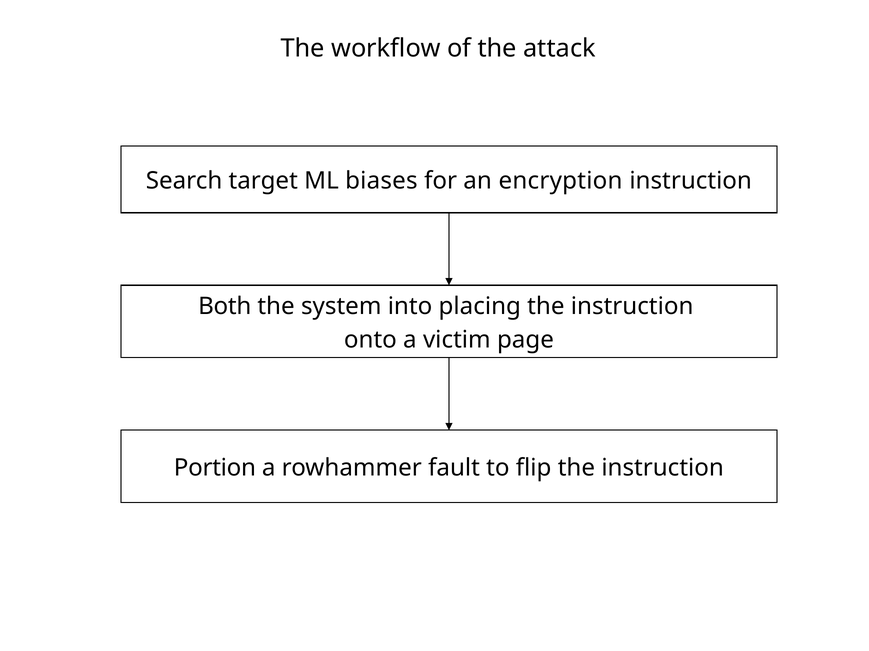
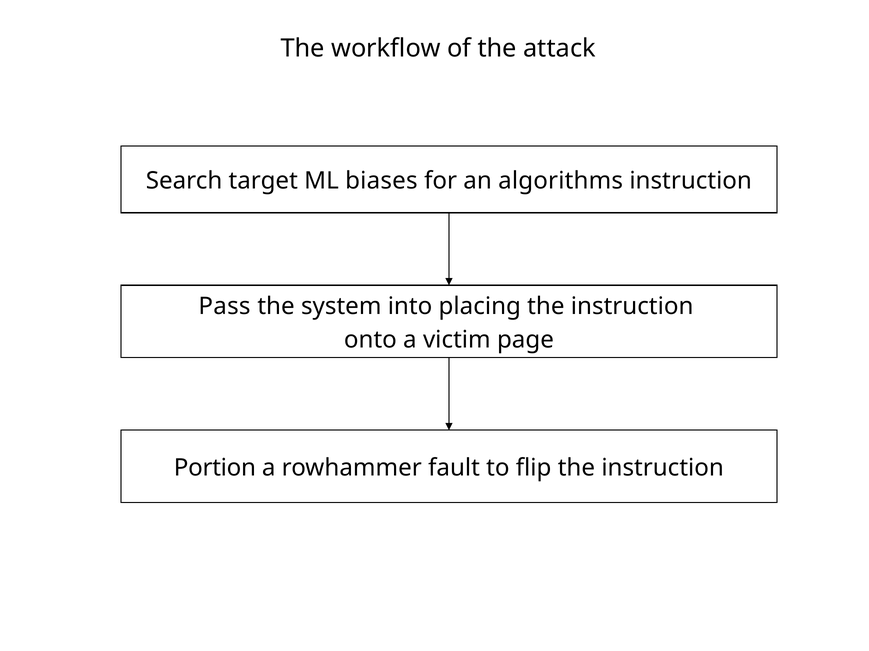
encryption: encryption -> algorithms
Both: Both -> Pass
